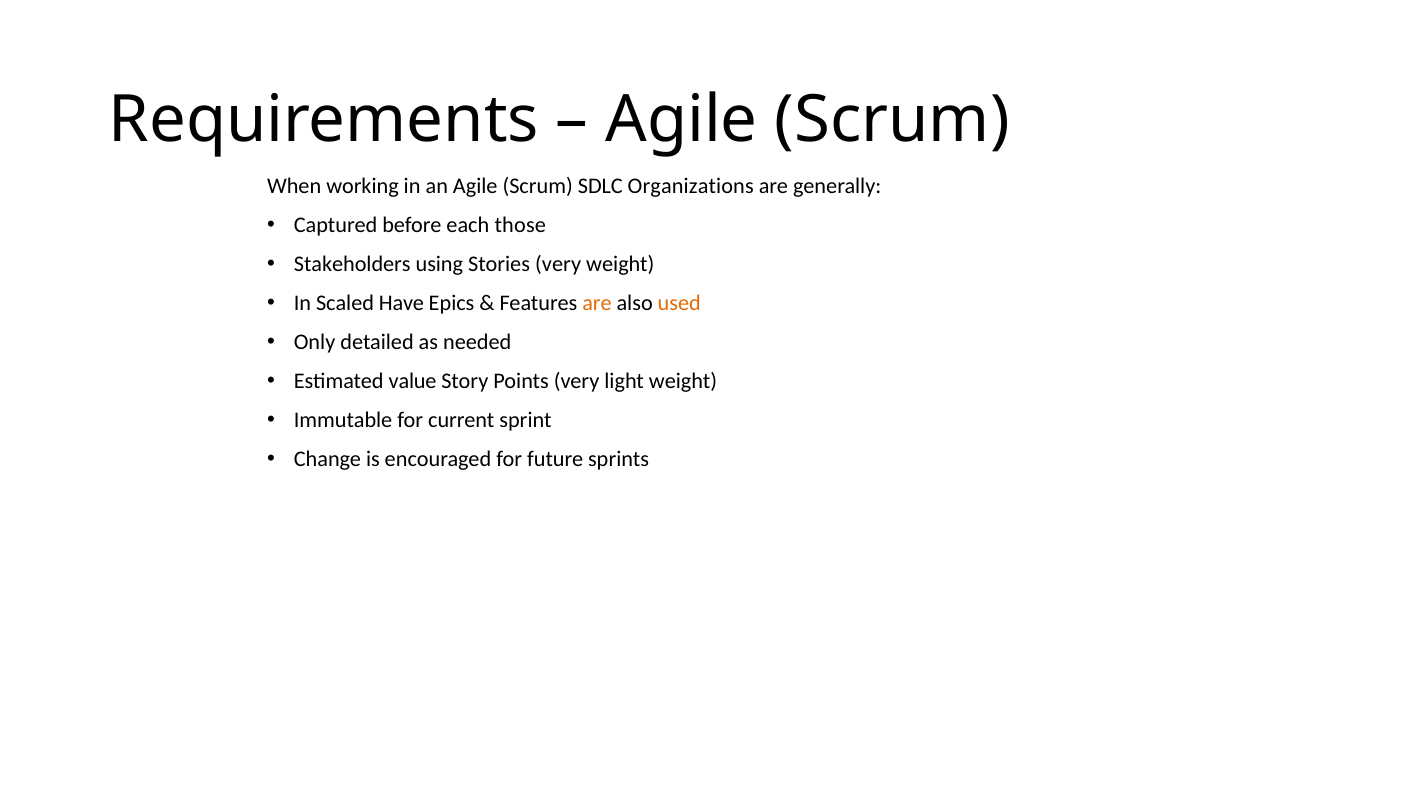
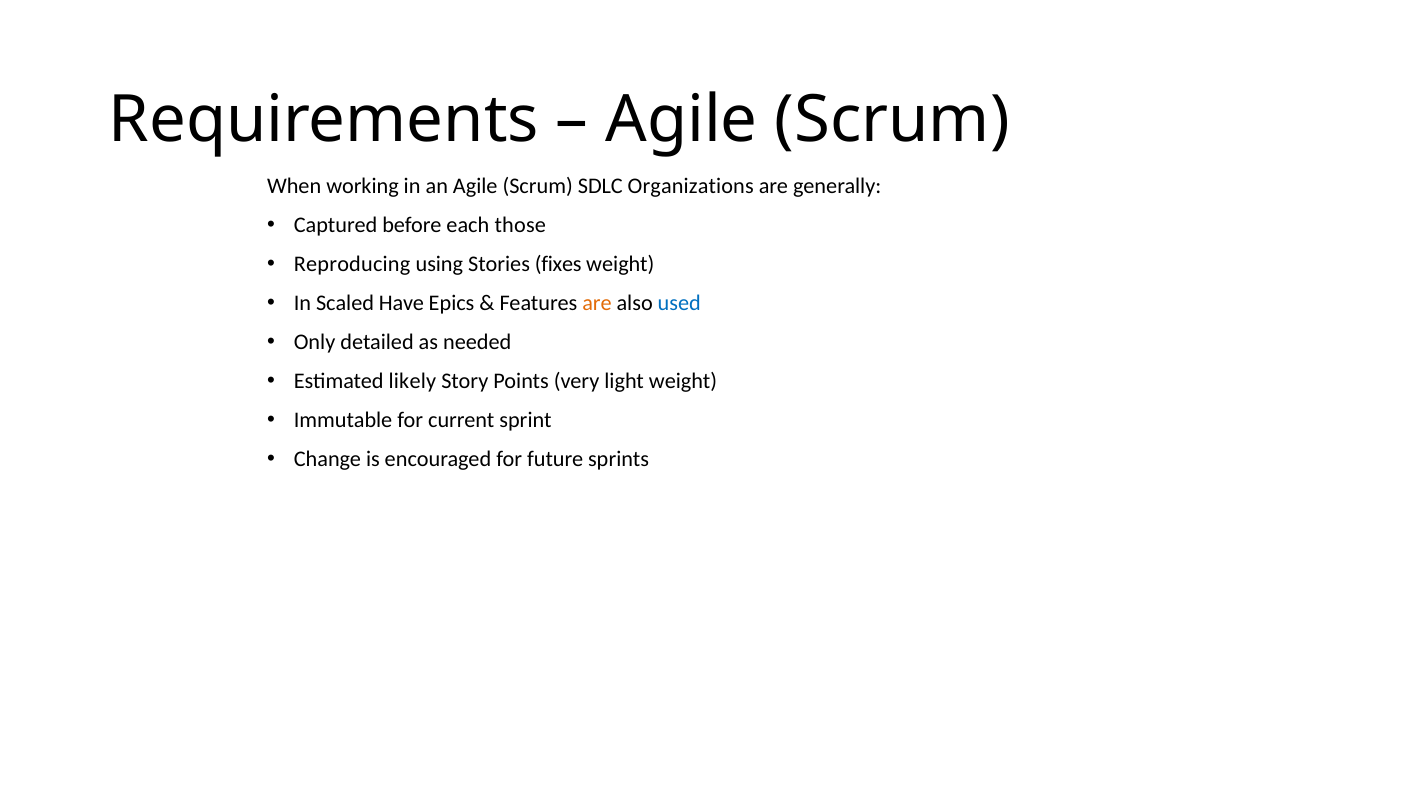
Stakeholders: Stakeholders -> Reproducing
Stories very: very -> fixes
used colour: orange -> blue
value: value -> likely
